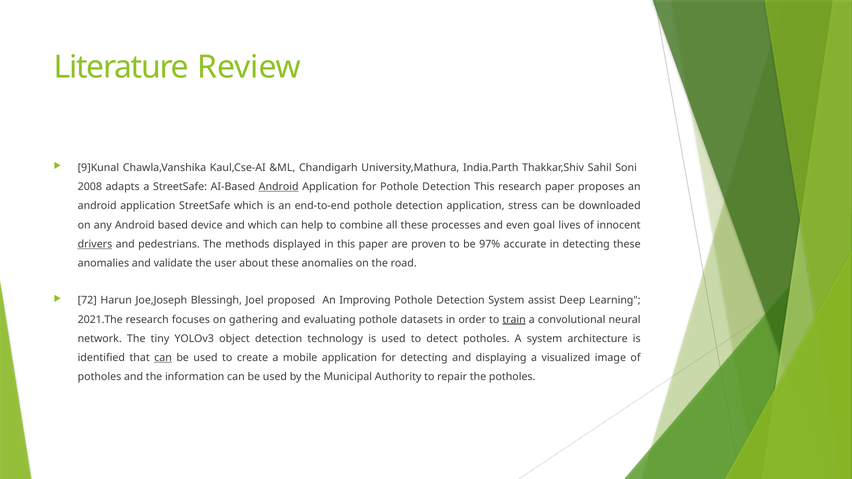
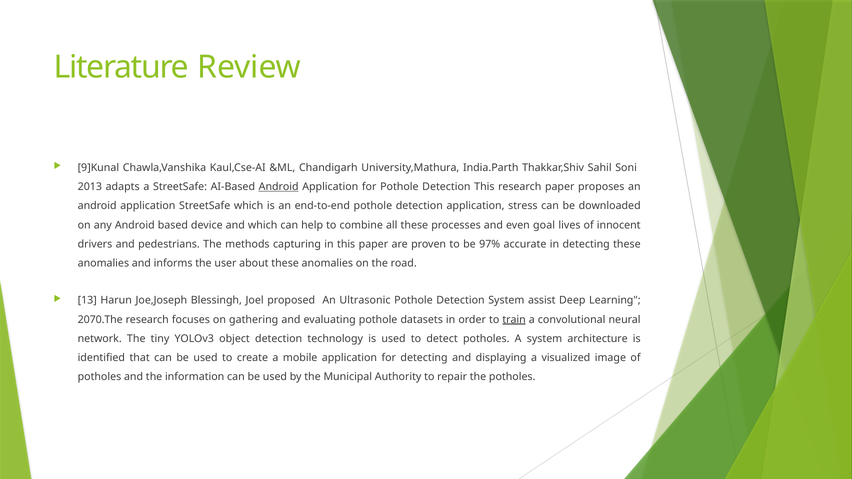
2008: 2008 -> 2013
drivers underline: present -> none
displayed: displayed -> capturing
validate: validate -> informs
72: 72 -> 13
Improving: Improving -> Ultrasonic
2021.The: 2021.The -> 2070.The
can at (163, 358) underline: present -> none
